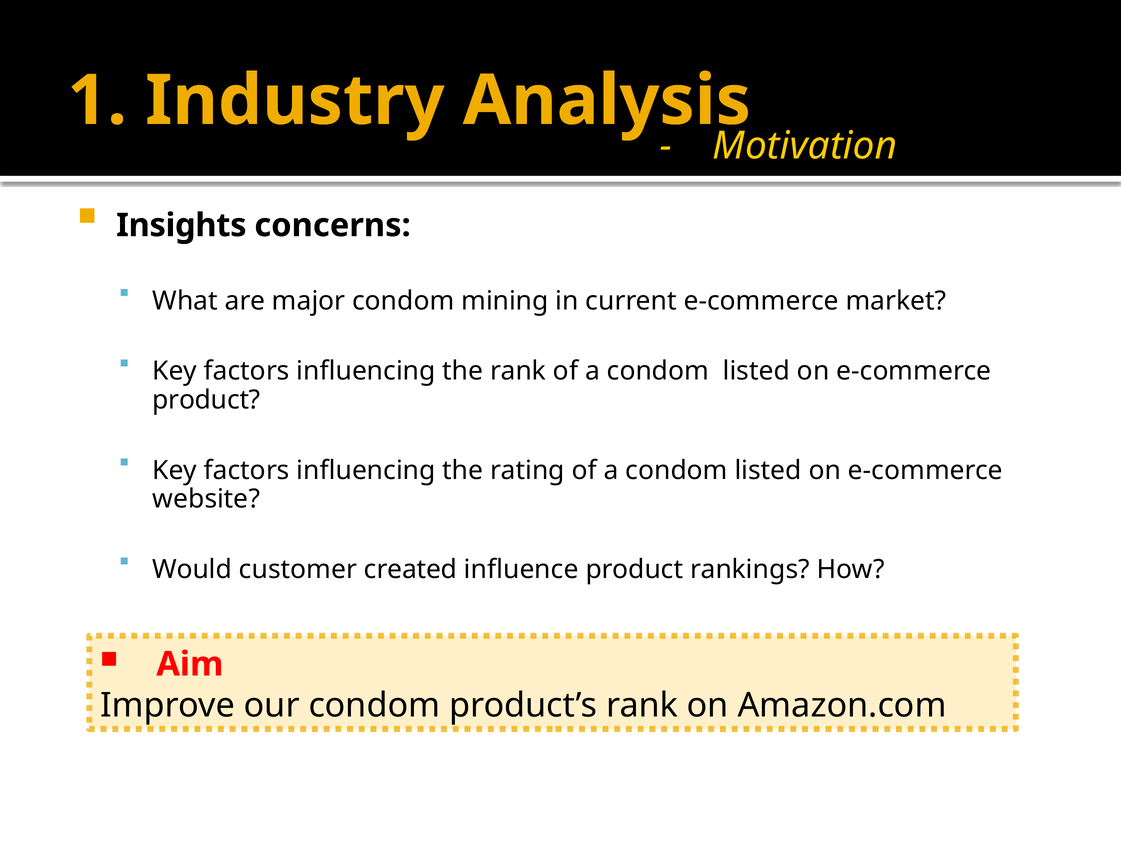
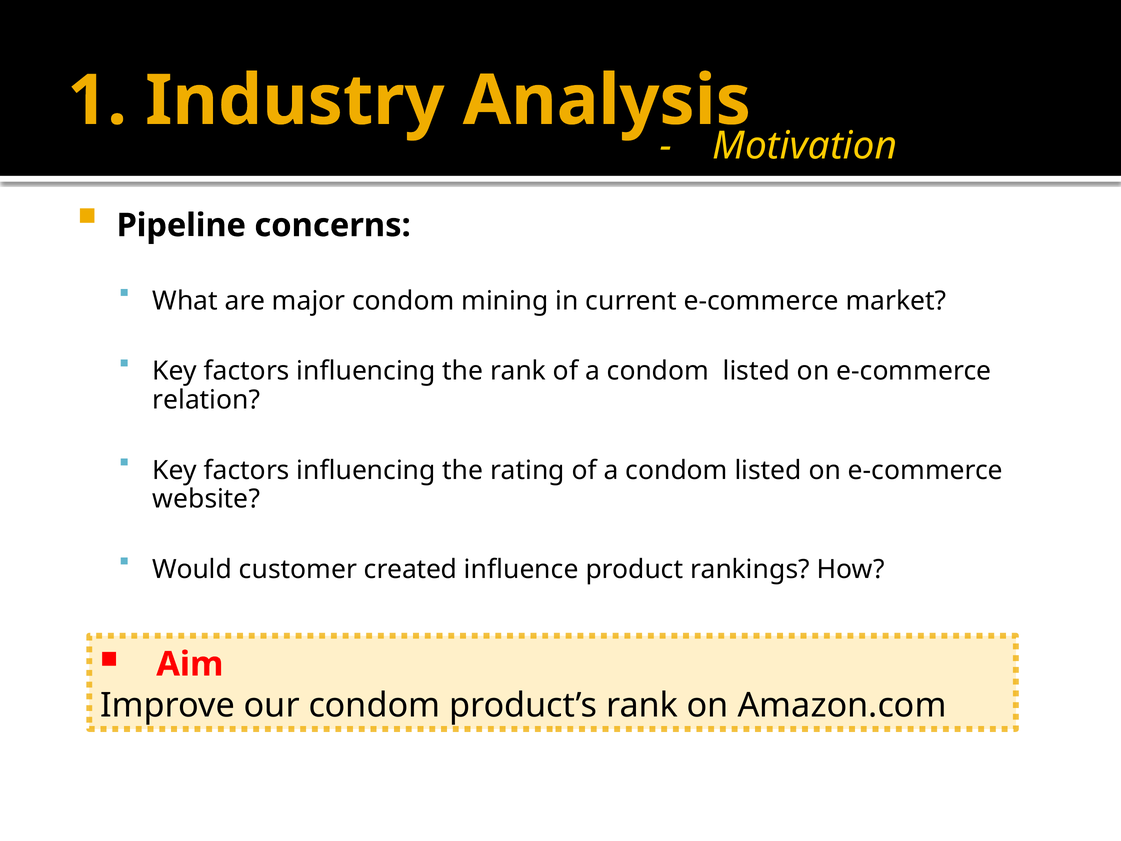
Insights: Insights -> Pipeline
product at (206, 400): product -> relation
